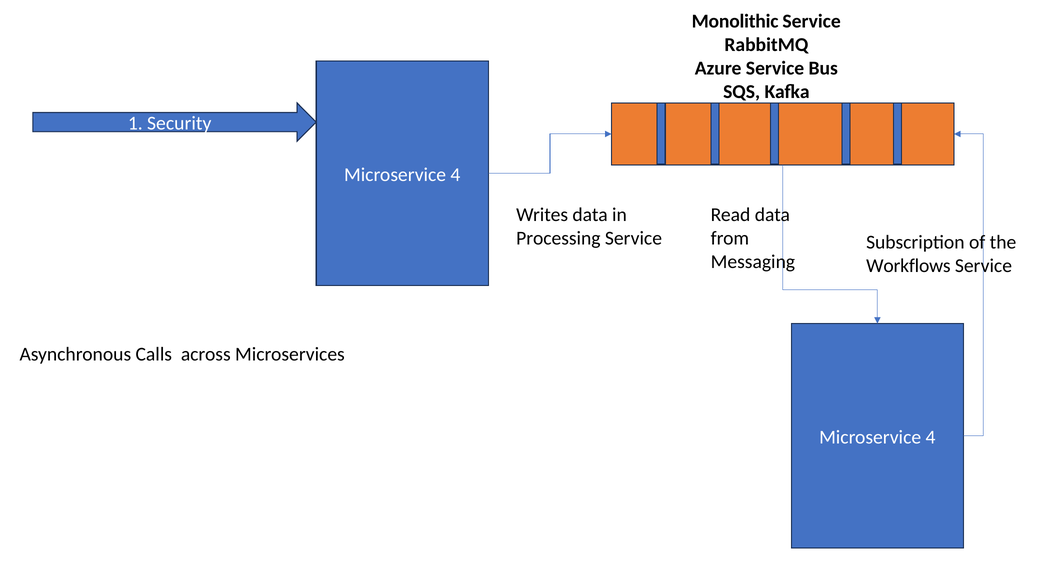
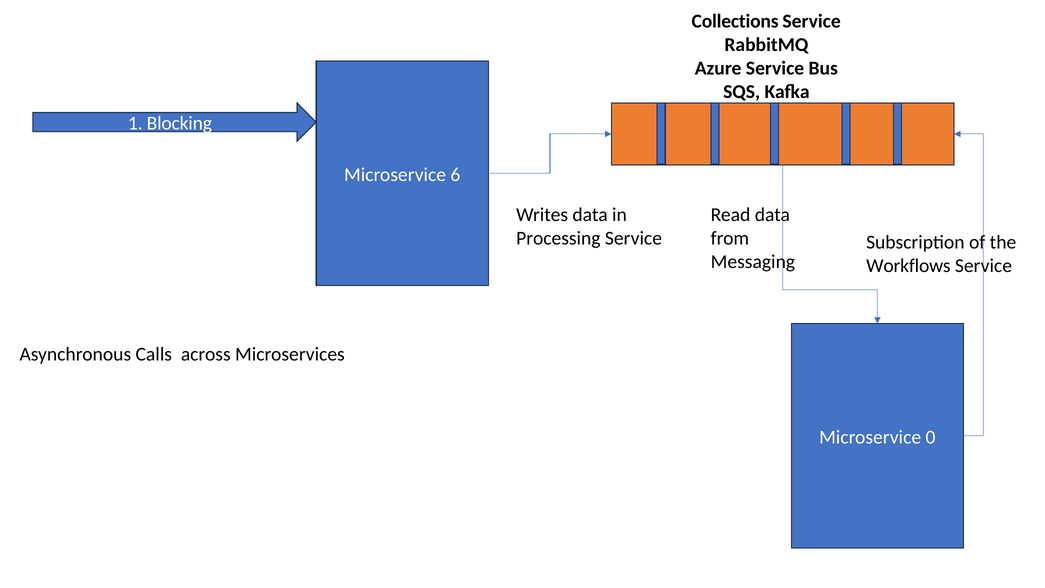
Monolithic: Monolithic -> Collections
Security: Security -> Blocking
4 at (455, 175): 4 -> 6
4 at (931, 437): 4 -> 0
